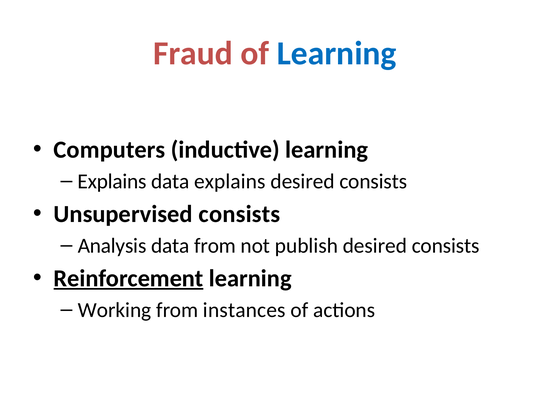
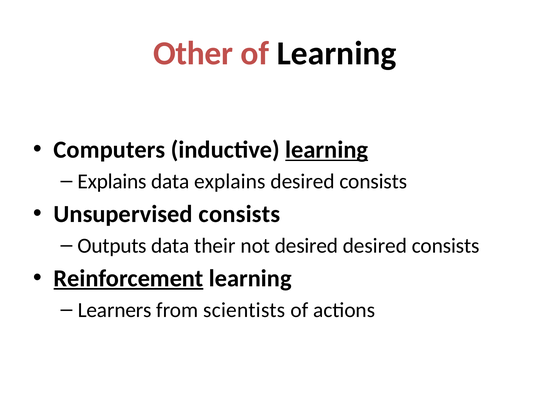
Fraud: Fraud -> Other
Learning at (337, 53) colour: blue -> black
learning at (327, 150) underline: none -> present
Analysis: Analysis -> Outputs
data from: from -> their
not publish: publish -> desired
Working: Working -> Learners
instances: instances -> scientists
